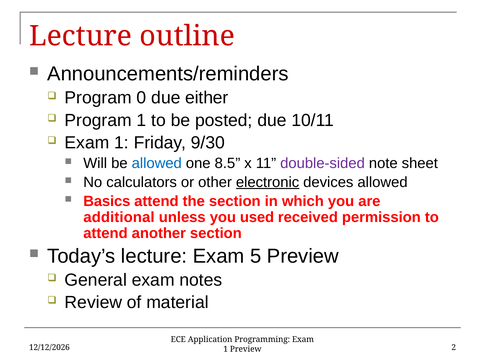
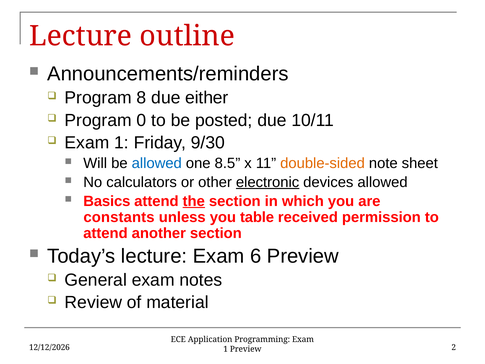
0: 0 -> 8
Program 1: 1 -> 0
double-sided colour: purple -> orange
the underline: none -> present
additional: additional -> constants
used: used -> table
5: 5 -> 6
